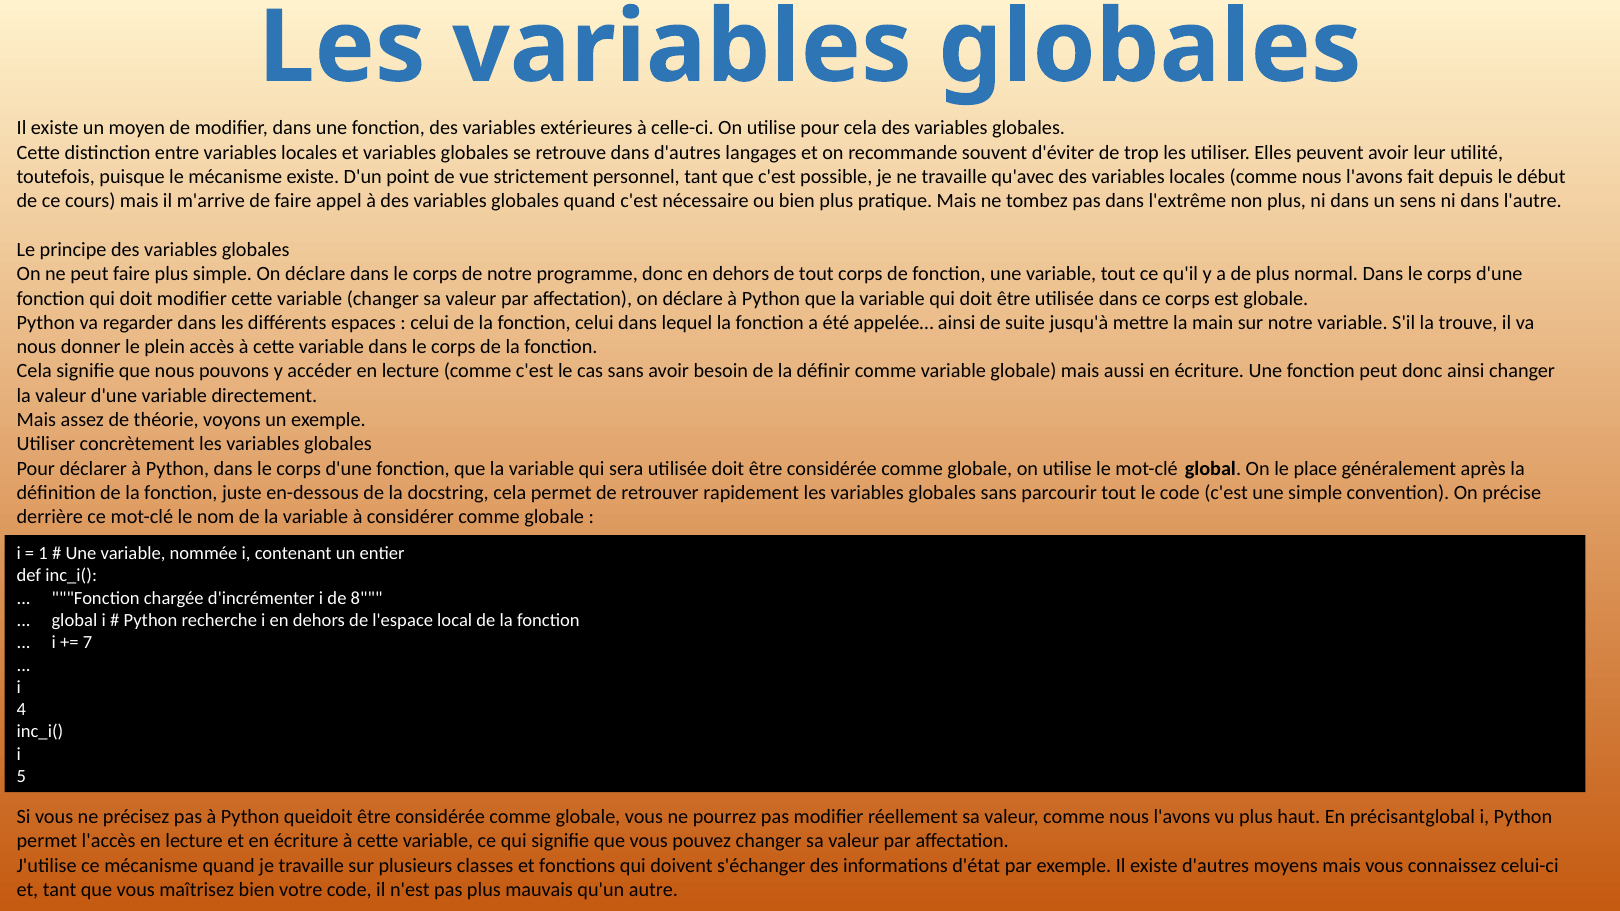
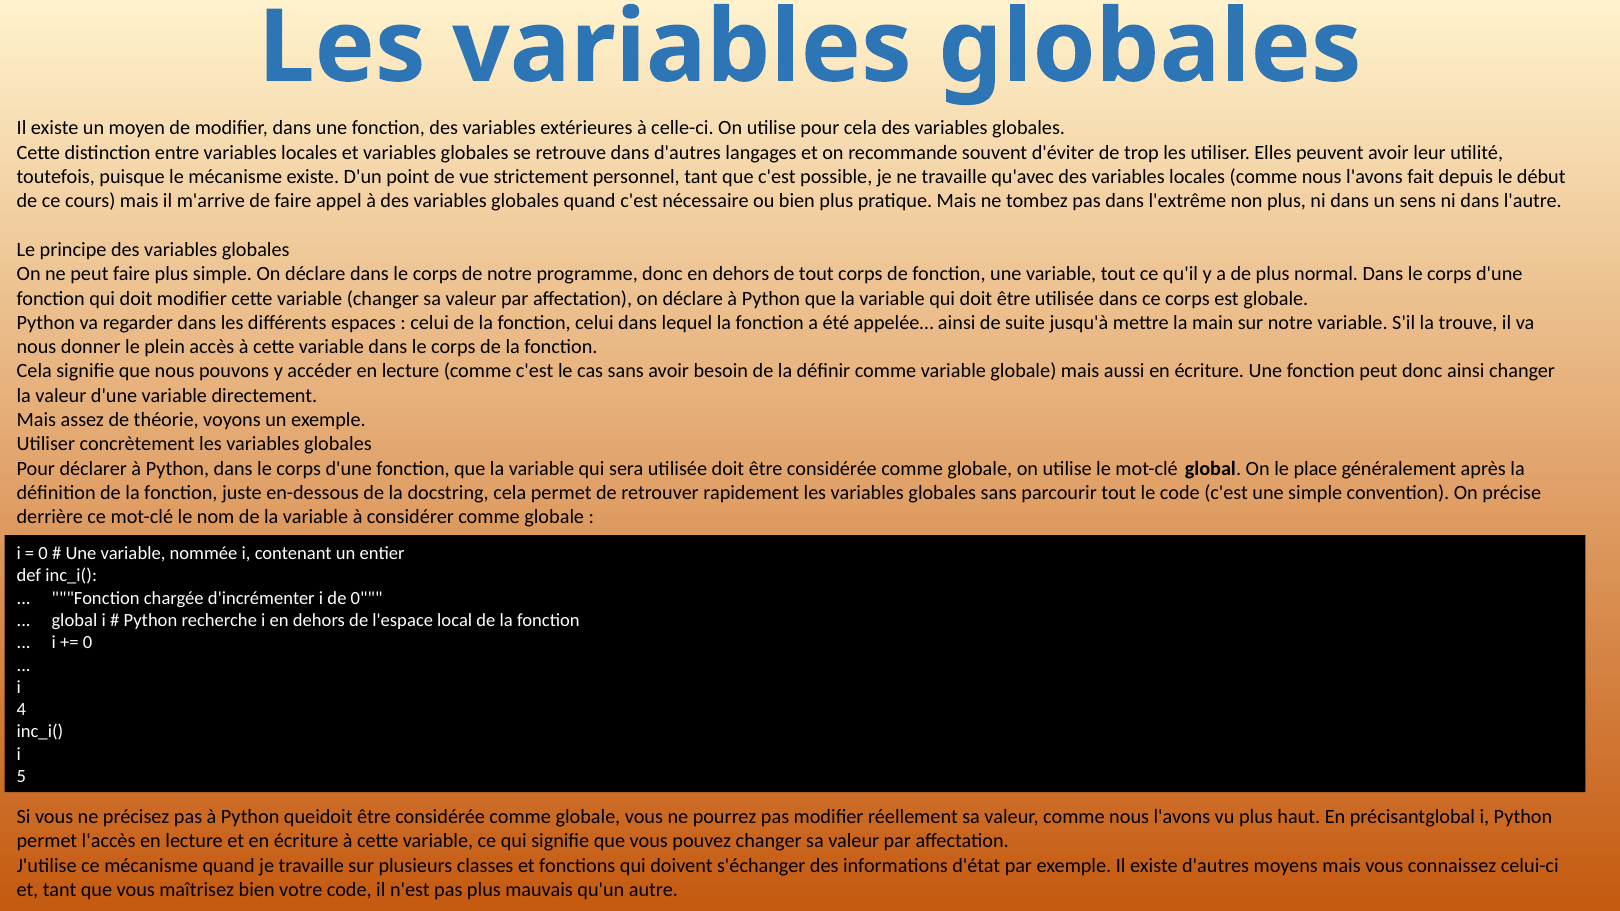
1 at (43, 554): 1 -> 0
de 8: 8 -> 0
7 at (88, 643): 7 -> 0
